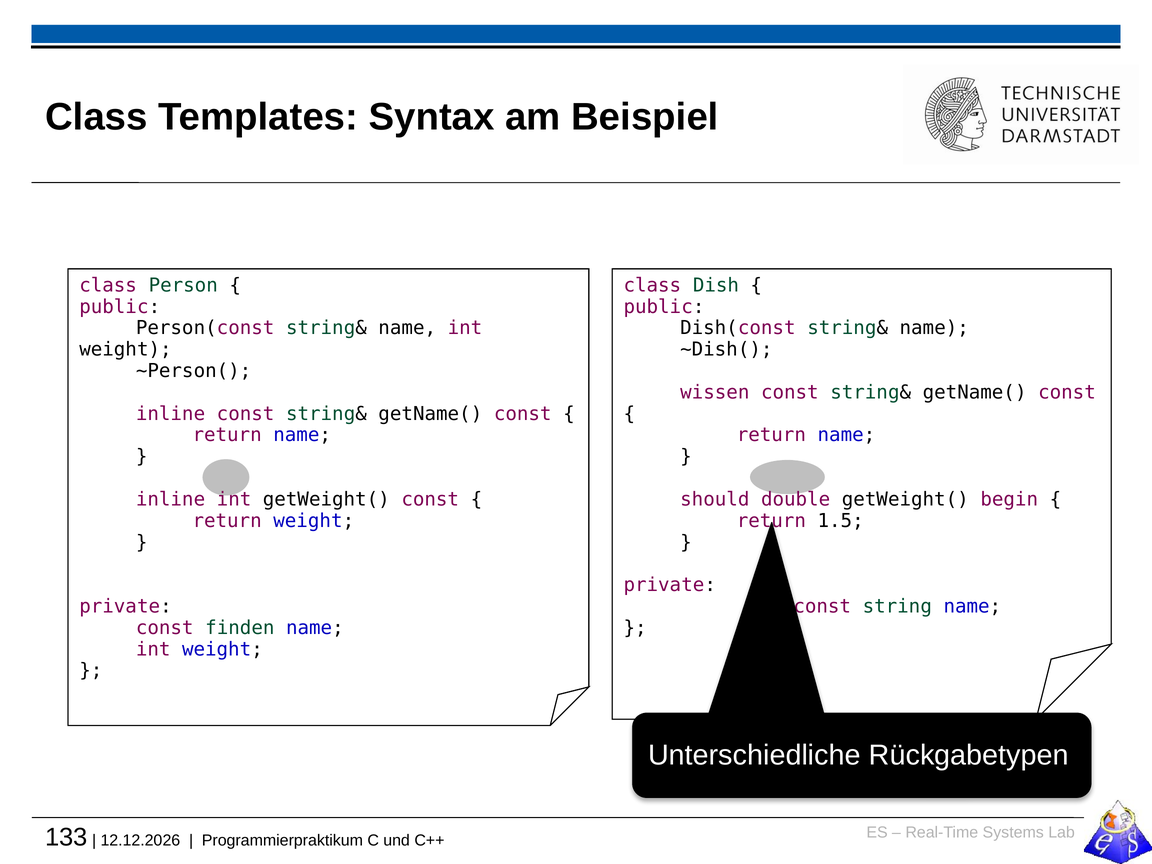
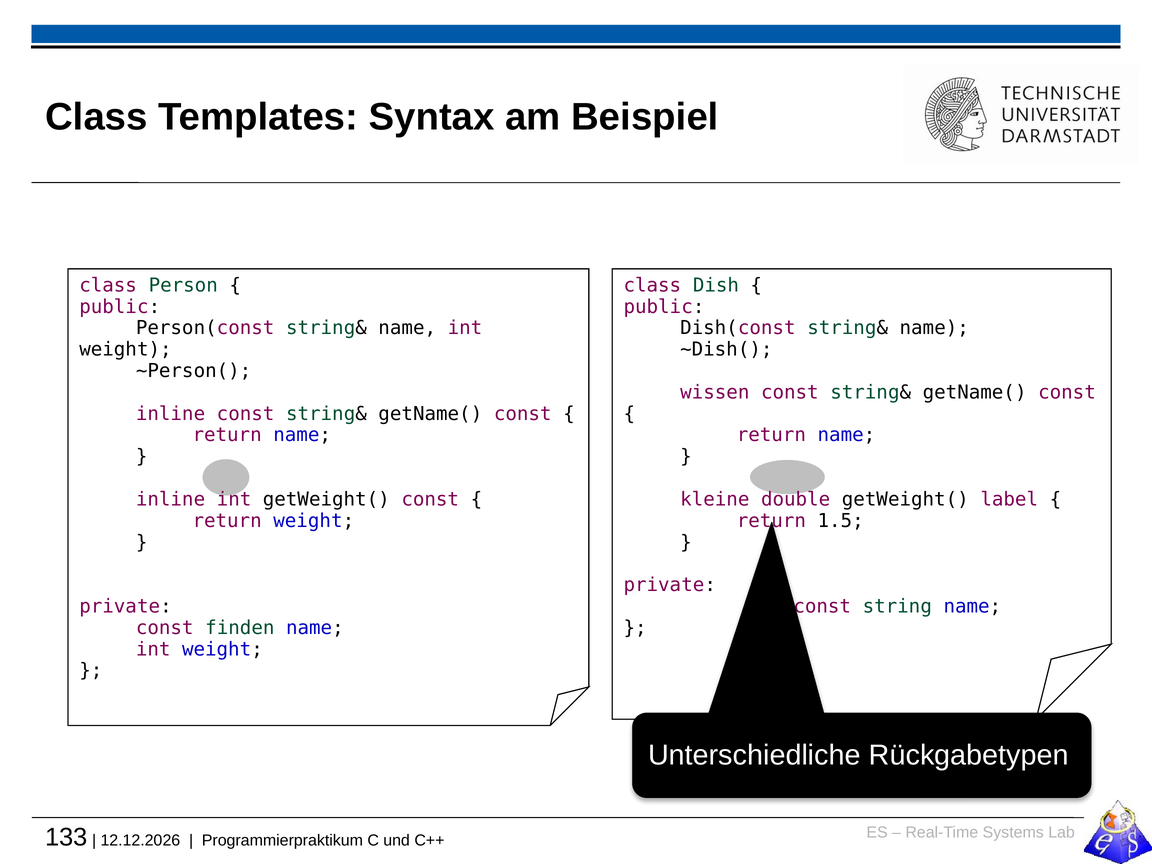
should: should -> kleine
begin: begin -> label
